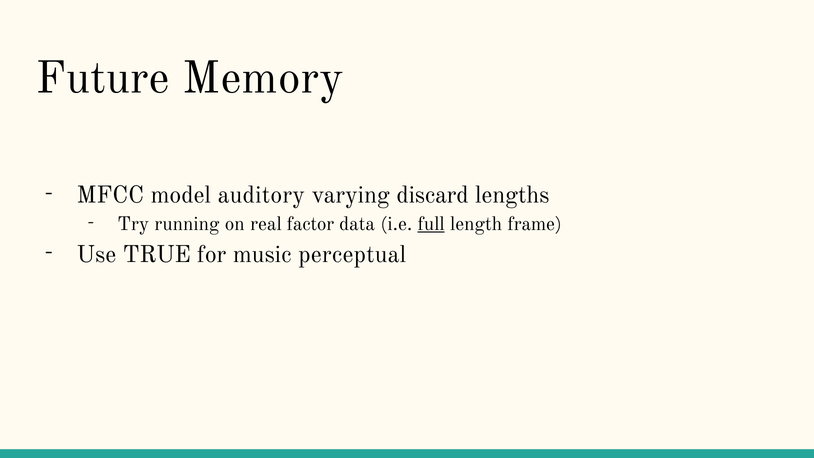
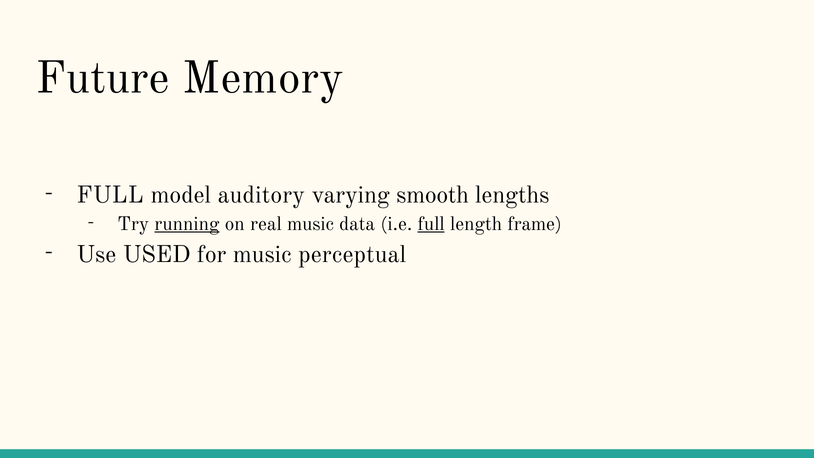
MFCC at (110, 195): MFCC -> FULL
discard: discard -> smooth
running underline: none -> present
real factor: factor -> music
TRUE: TRUE -> USED
